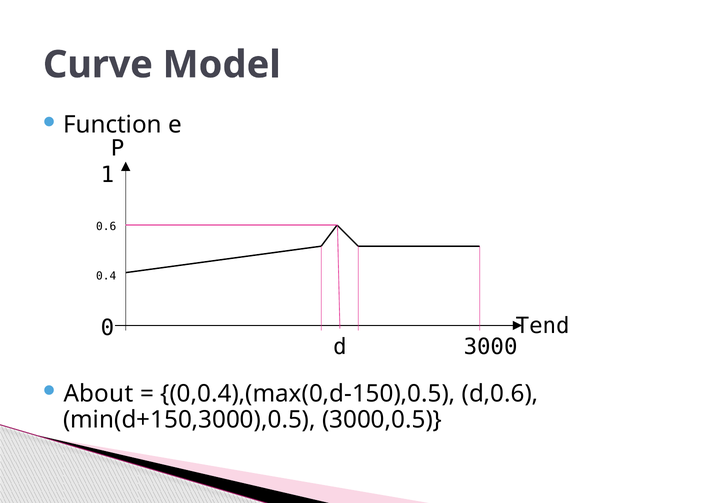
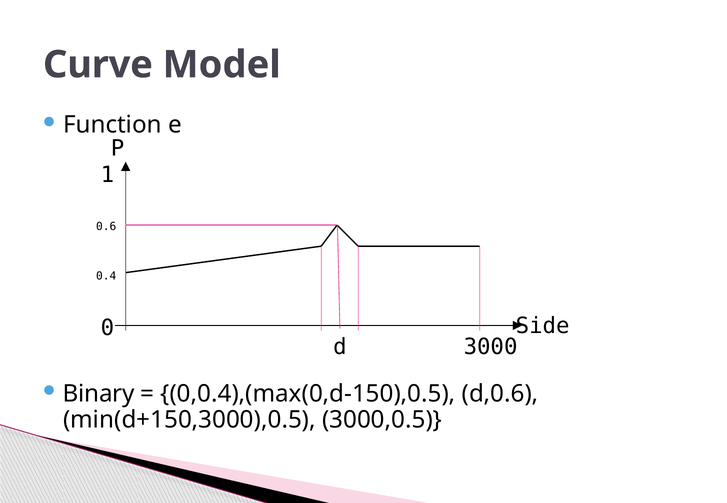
Tend: Tend -> Side
About: About -> Binary
